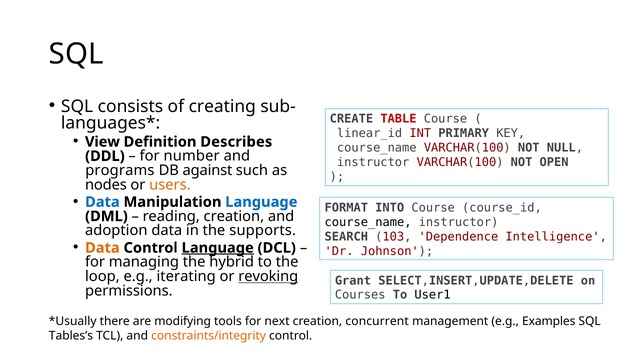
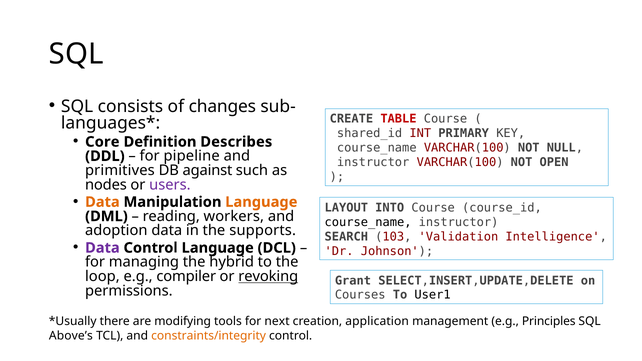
creating: creating -> changes
linear_id: linear_id -> shared_id
View: View -> Core
number: number -> pipeline
programs: programs -> primitives
users colour: orange -> purple
Data at (102, 202) colour: blue -> orange
Language at (261, 202) colour: blue -> orange
FORMAT: FORMAT -> LAYOUT
reading creation: creation -> workers
Dependence: Dependence -> Validation
Data at (102, 248) colour: orange -> purple
Language at (218, 248) underline: present -> none
iterating: iterating -> compiler
concurrent: concurrent -> application
Examples: Examples -> Principles
Tables’s: Tables’s -> Above’s
